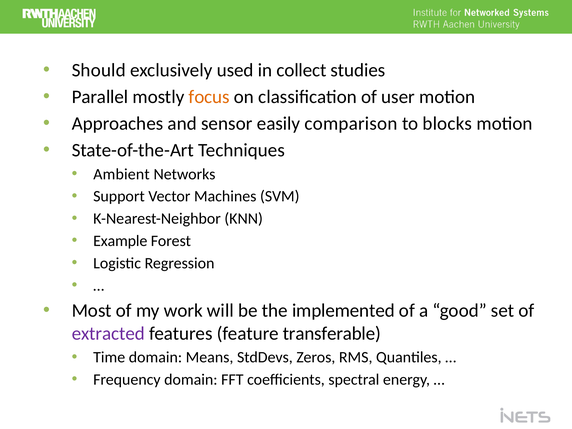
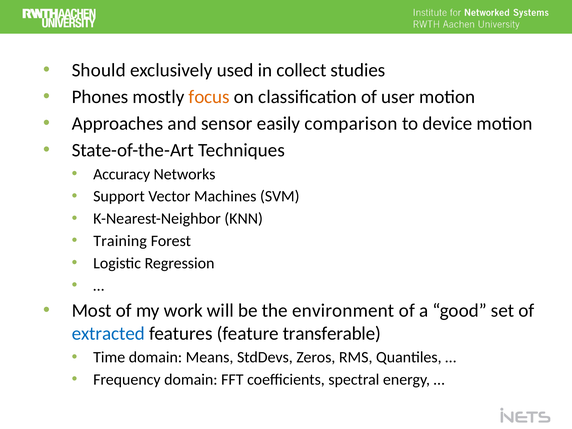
Parallel: Parallel -> Phones
blocks: blocks -> device
Ambient: Ambient -> Accuracy
Example: Example -> Training
implemented: implemented -> environment
extracted colour: purple -> blue
